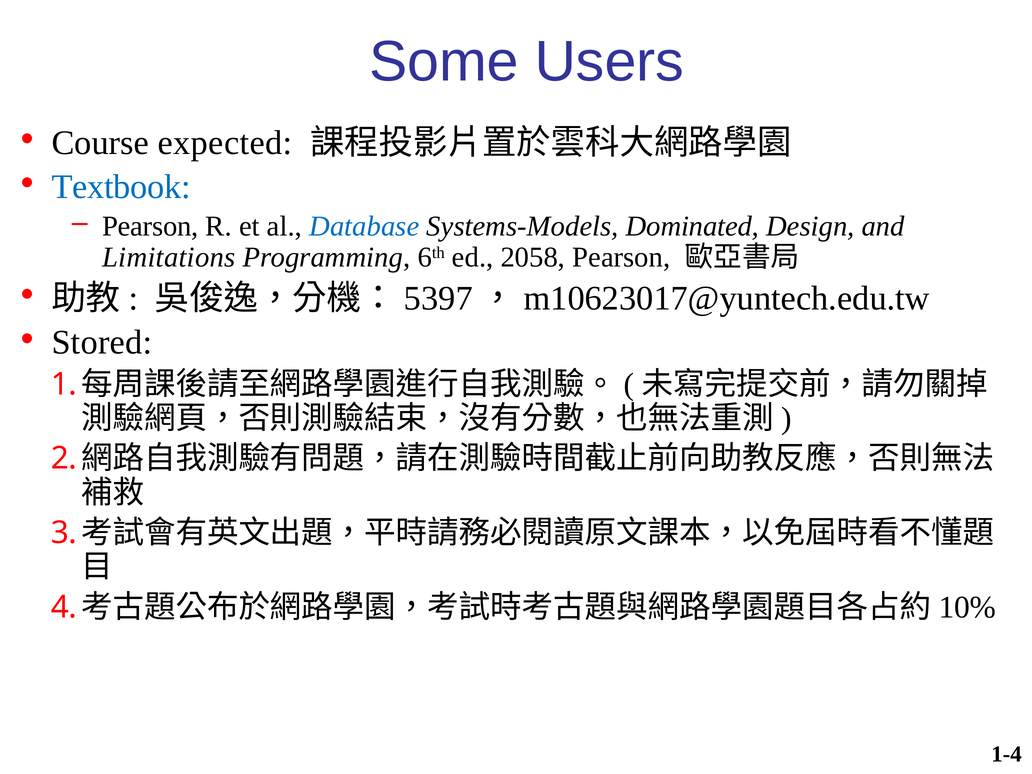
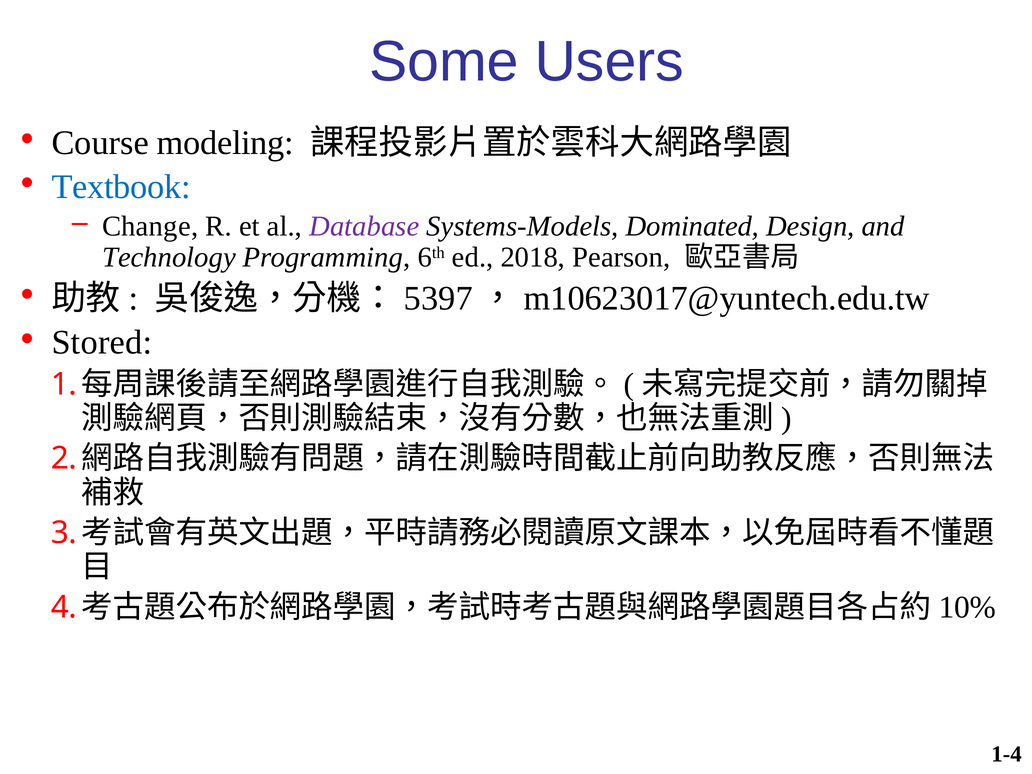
expected: expected -> modeling
Pearson at (150, 226): Pearson -> Change
Database colour: blue -> purple
Limitations: Limitations -> Technology
2058: 2058 -> 2018
